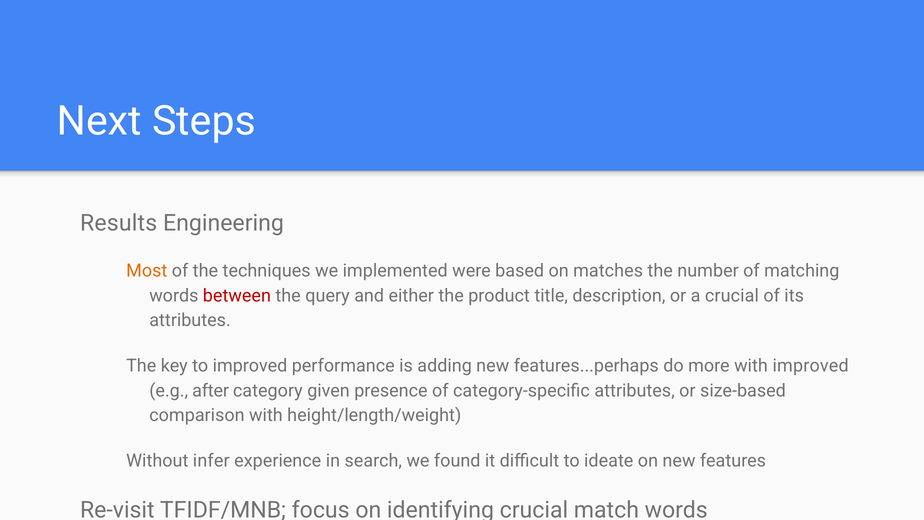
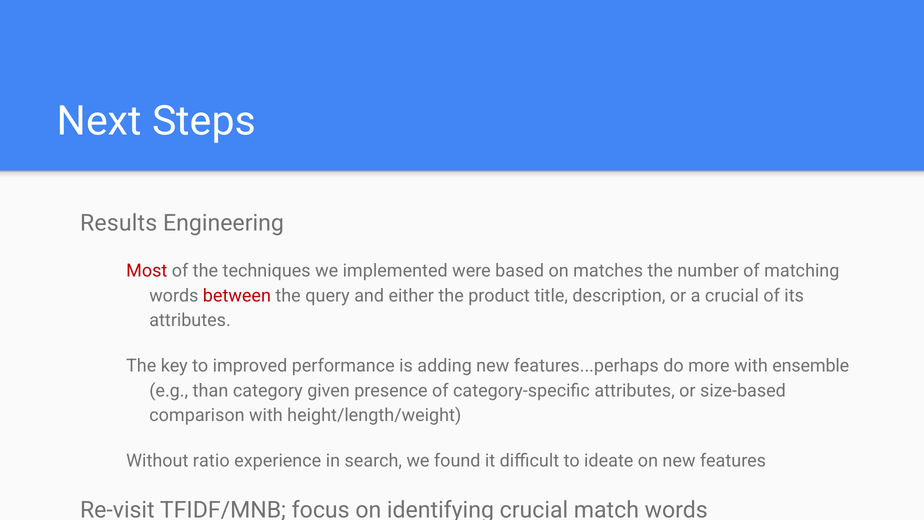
Most colour: orange -> red
with improved: improved -> ensemble
after: after -> than
infer: infer -> ratio
